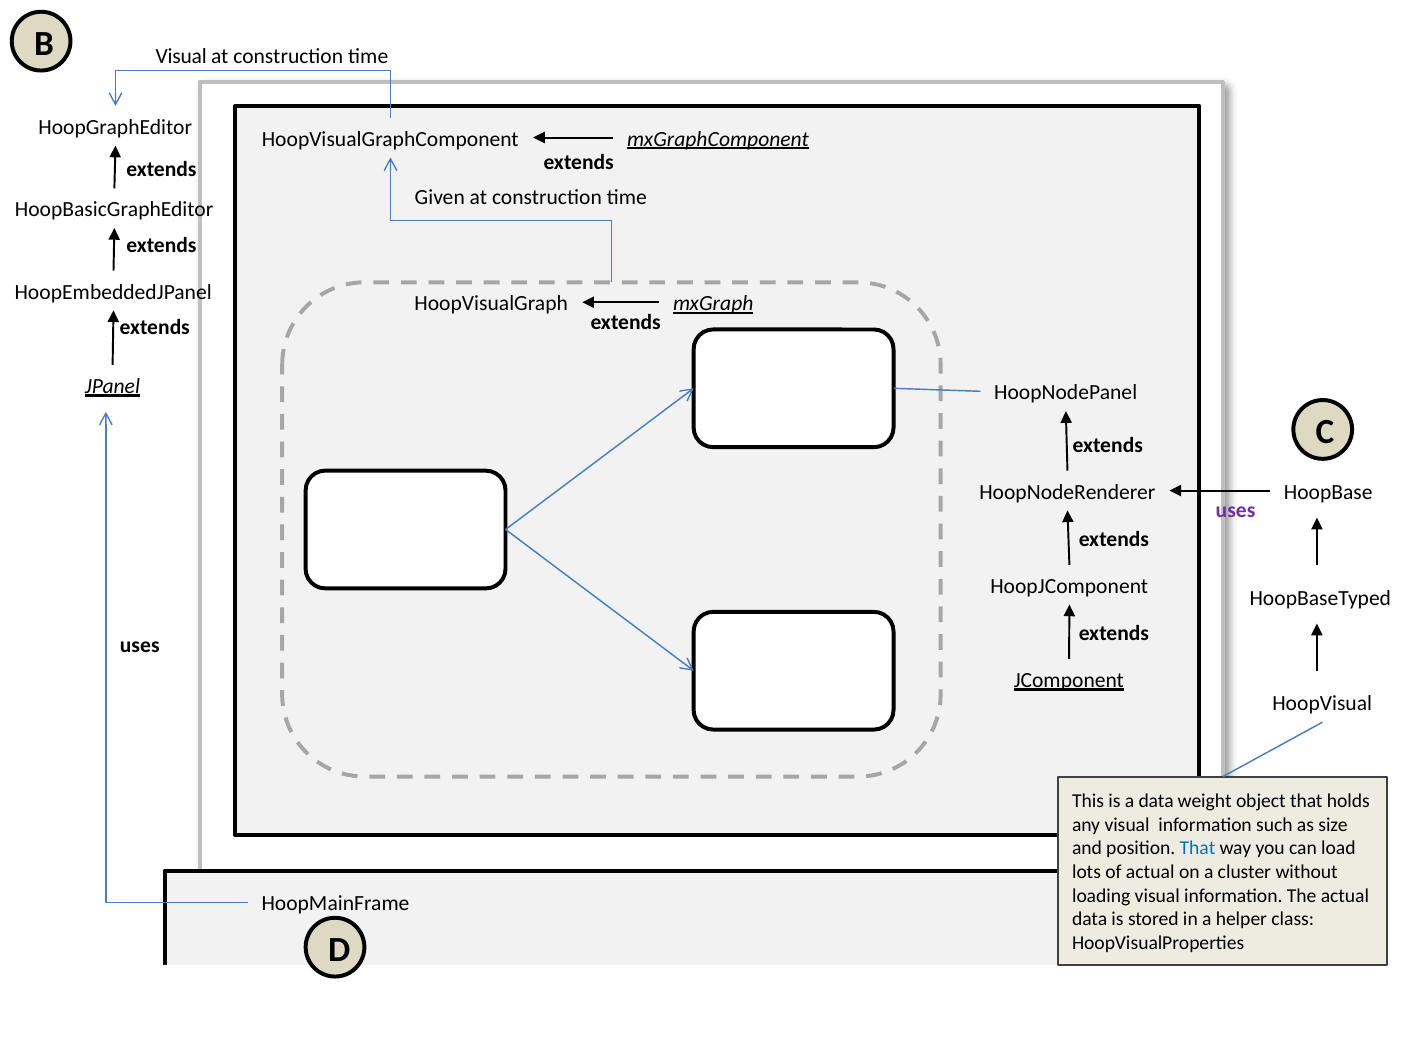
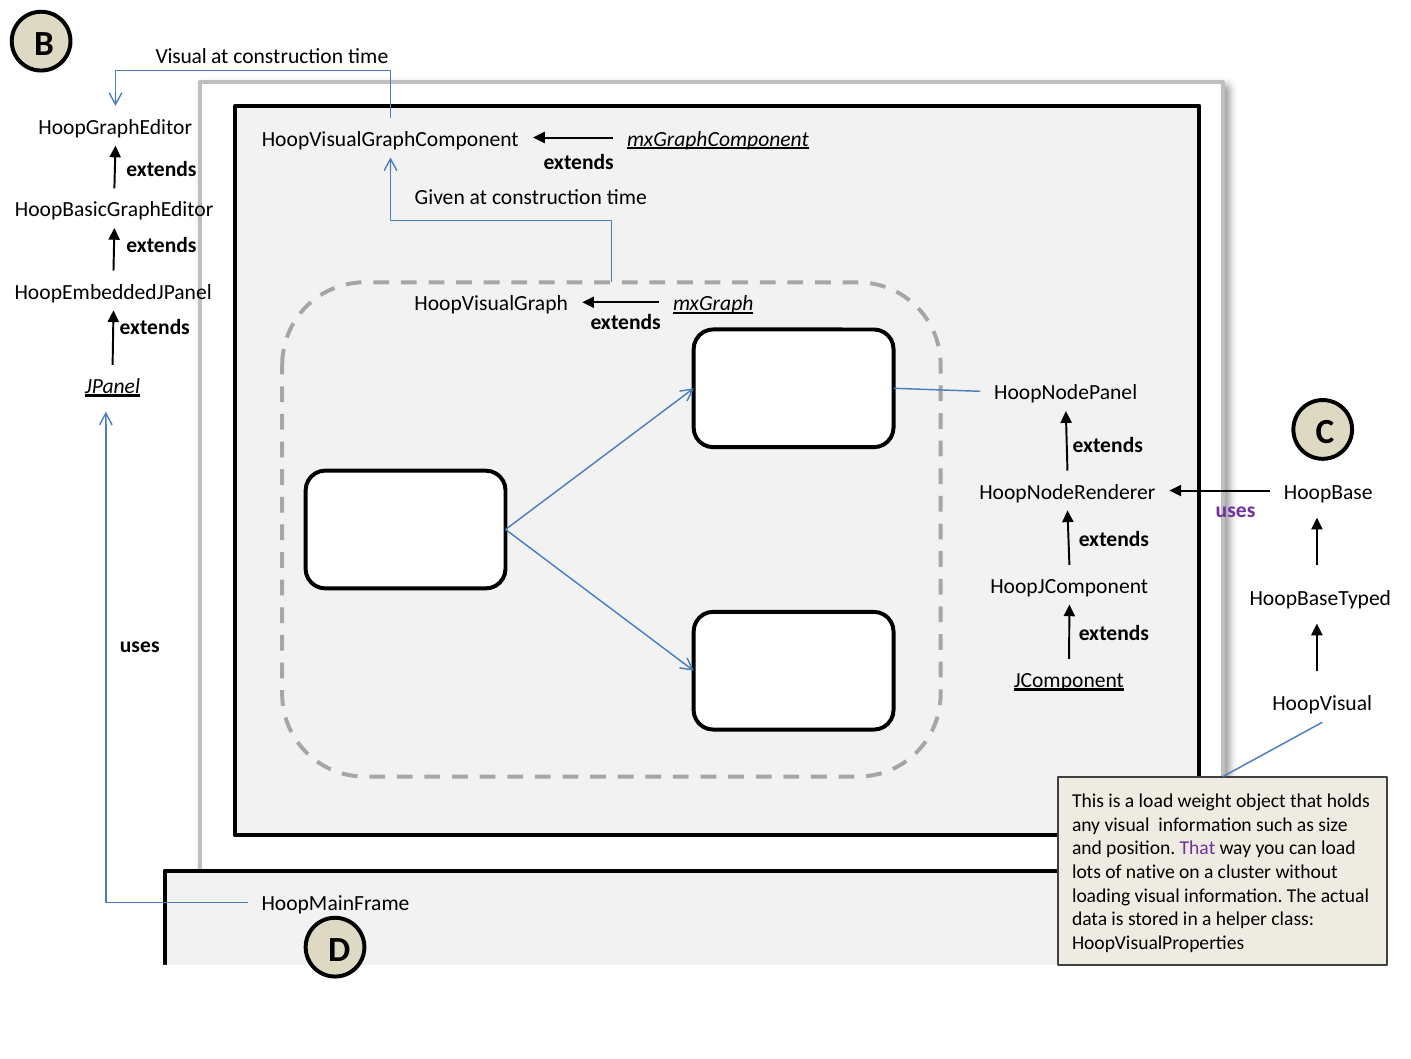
a data: data -> load
That at (1197, 848) colour: blue -> purple
of actual: actual -> native
